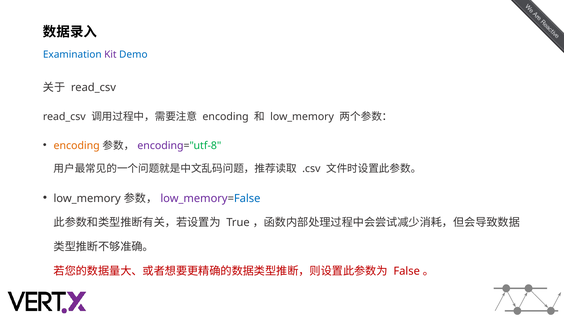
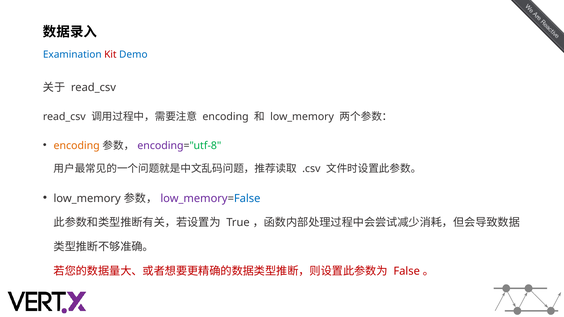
Kit colour: purple -> red
